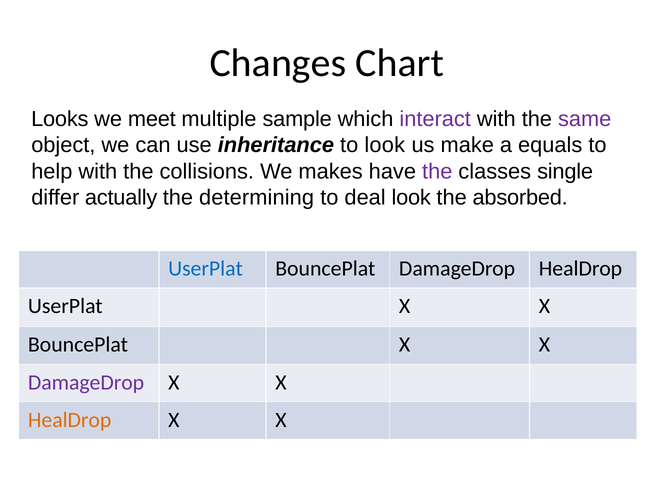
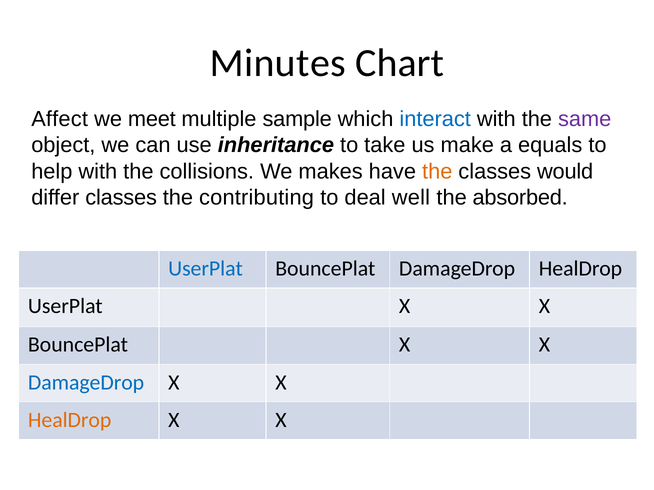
Changes: Changes -> Minutes
Looks: Looks -> Affect
interact colour: purple -> blue
to look: look -> take
the at (437, 172) colour: purple -> orange
single: single -> would
differ actually: actually -> classes
determining: determining -> contributing
deal look: look -> well
DamageDrop at (86, 383) colour: purple -> blue
